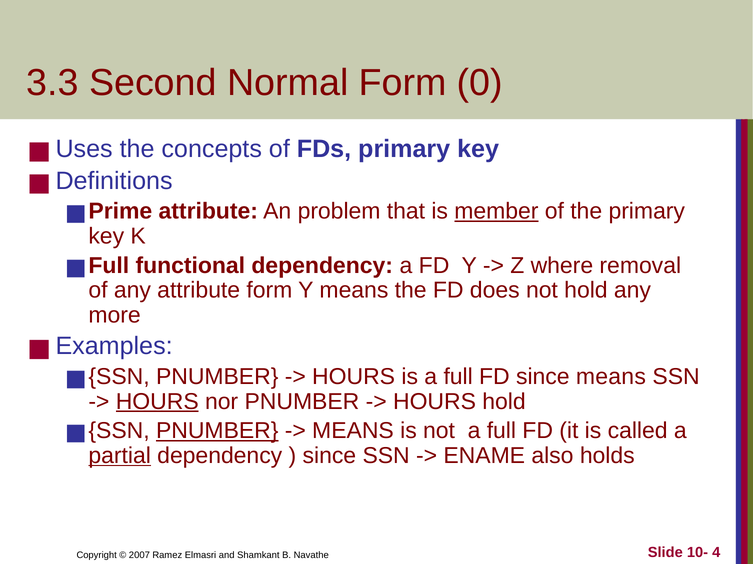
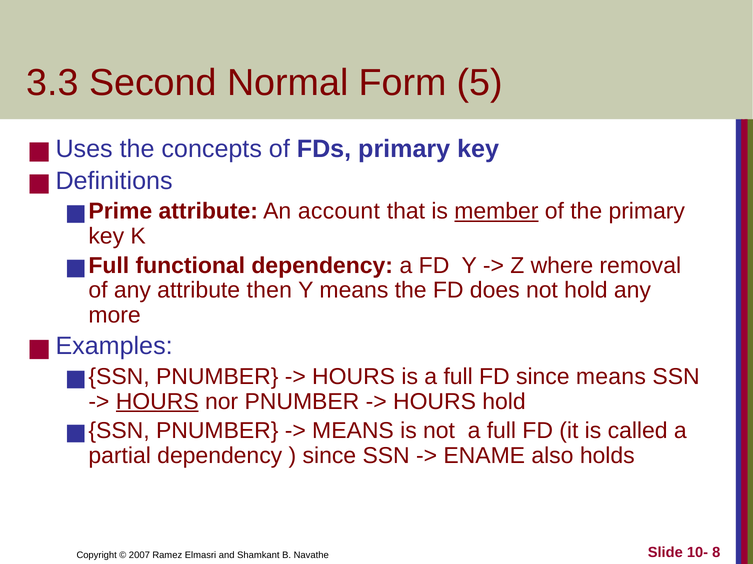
0: 0 -> 5
problem: problem -> account
attribute form: form -> then
PNUMBER at (217, 431) underline: present -> none
partial underline: present -> none
4: 4 -> 8
